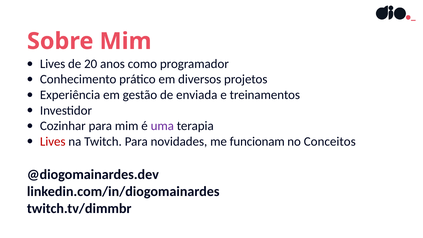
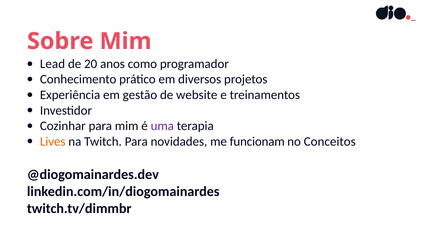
Lives at (53, 64): Lives -> Lead
enviada: enviada -> website
Lives at (53, 141) colour: red -> orange
